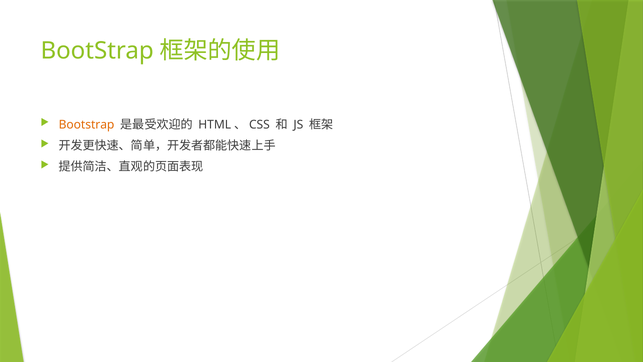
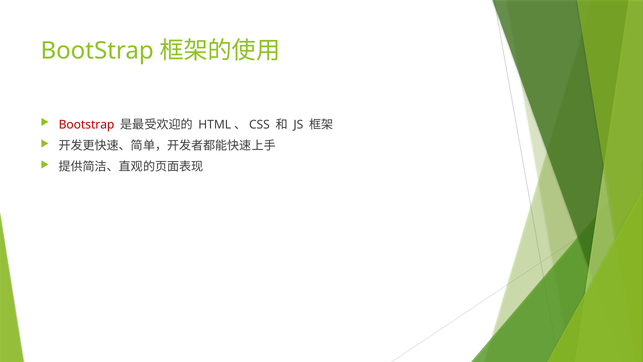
Bootstrap at (87, 124) colour: orange -> red
